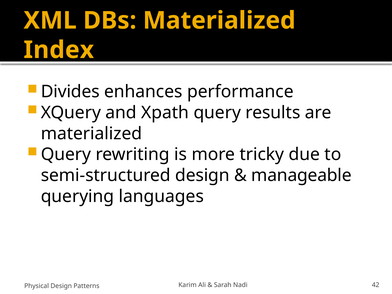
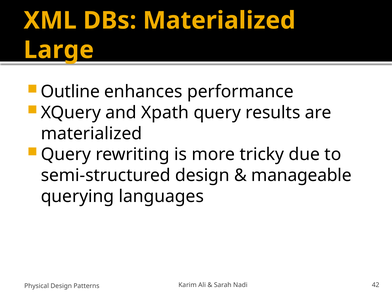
Index: Index -> Large
Divides: Divides -> Outline
